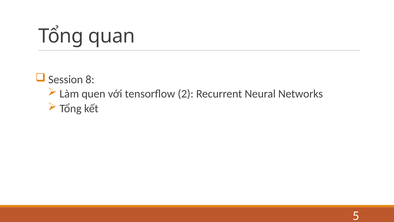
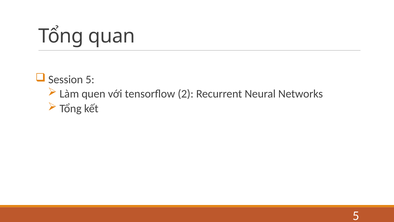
Session 8: 8 -> 5
